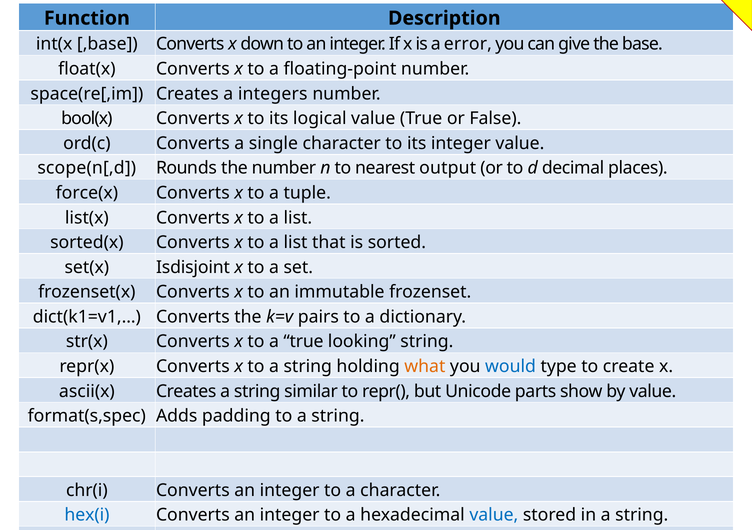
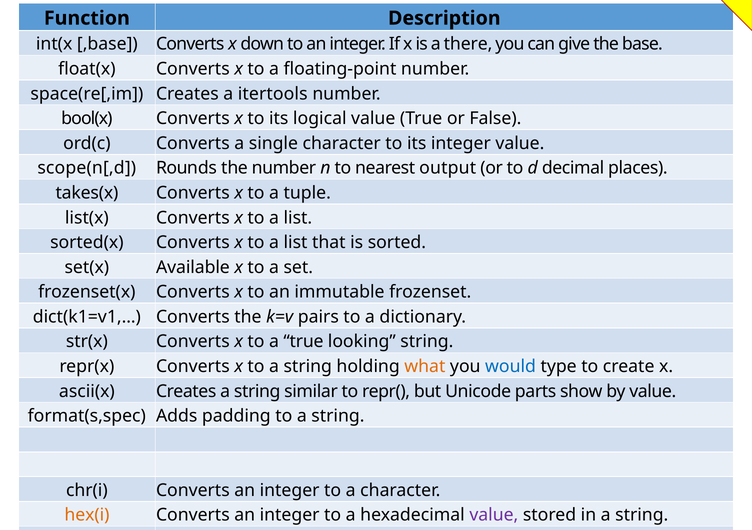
error: error -> there
integers: integers -> itertools
force(x: force(x -> takes(x
Isdisjoint: Isdisjoint -> Available
hex(i colour: blue -> orange
value at (494, 515) colour: blue -> purple
